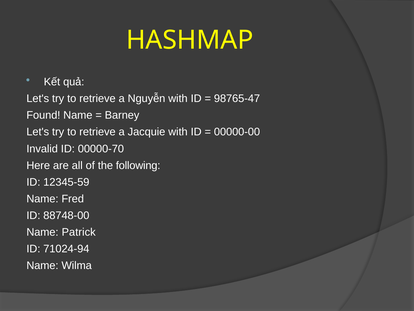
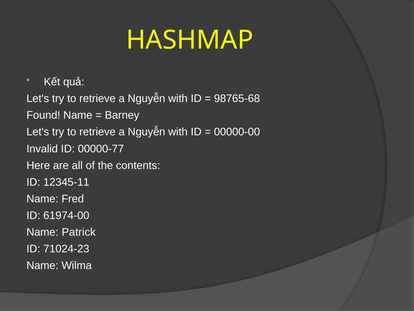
98765-47: 98765-47 -> 98765-68
Jacquie at (147, 132): Jacquie -> Nguyễn
00000-70: 00000-70 -> 00000-77
following: following -> contents
12345-59: 12345-59 -> 12345-11
88748-00: 88748-00 -> 61974-00
71024-94: 71024-94 -> 71024-23
